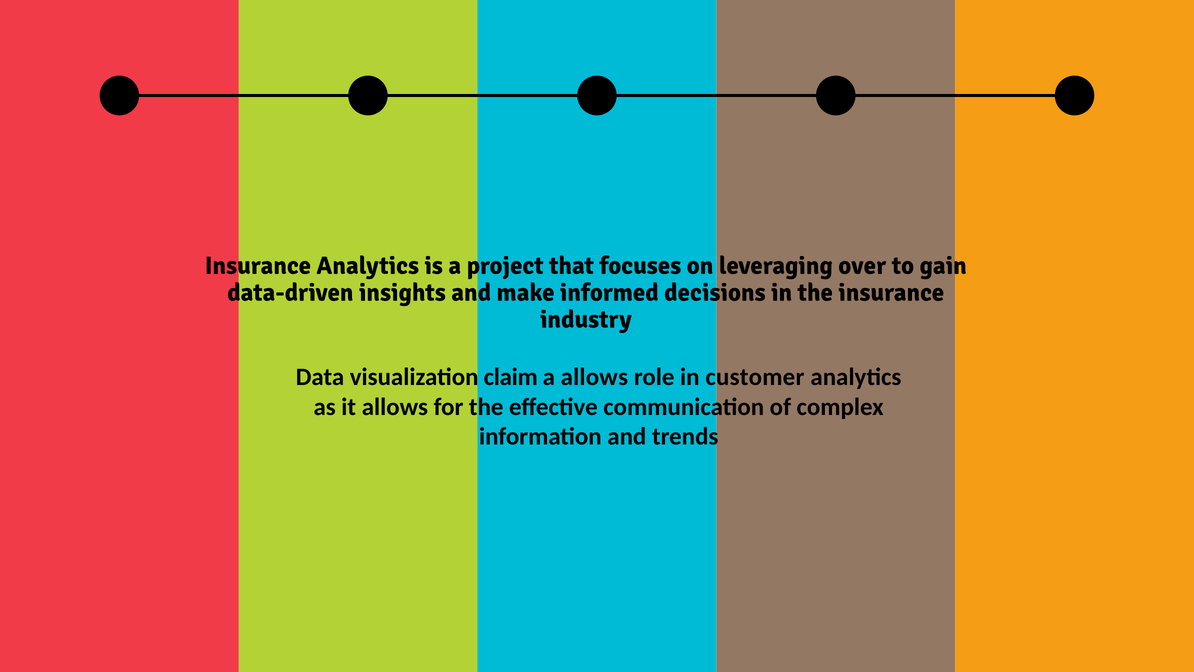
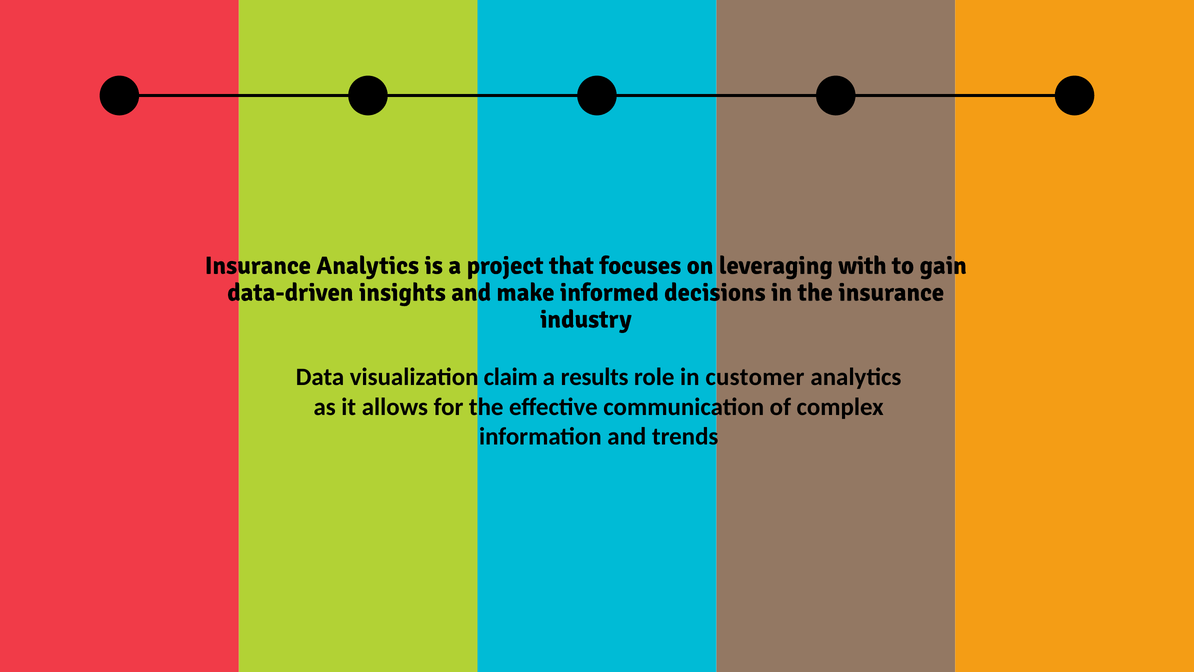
over: over -> with
a allows: allows -> results
